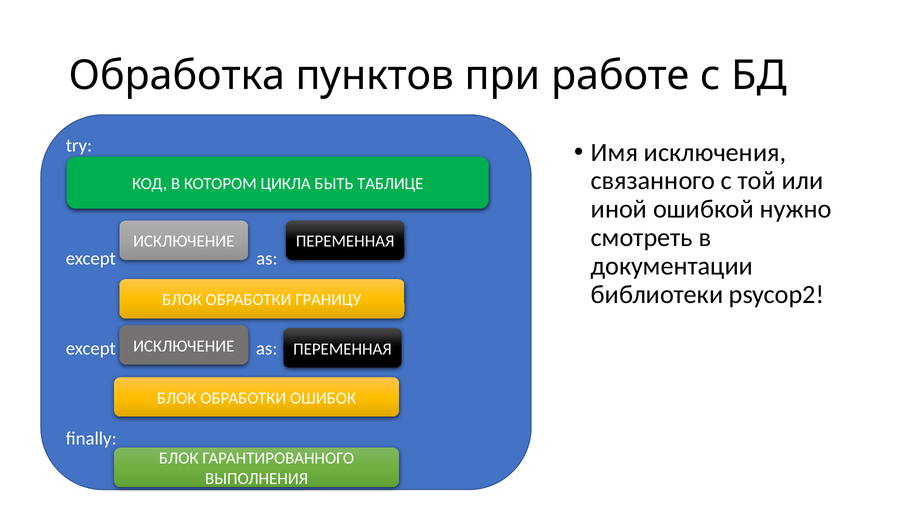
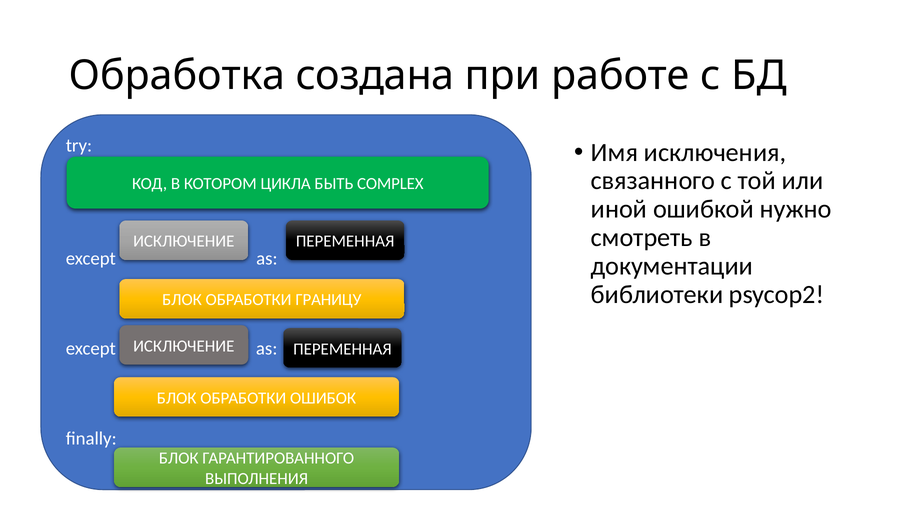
пунктов: пунктов -> создана
ТАБЛИЦЕ: ТАБЛИЦЕ -> COMPLEX
